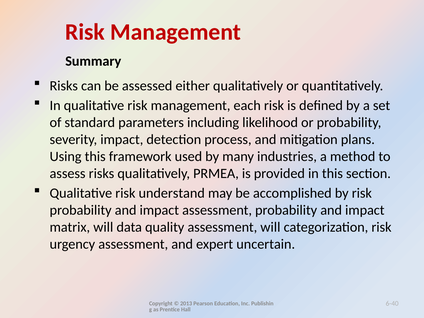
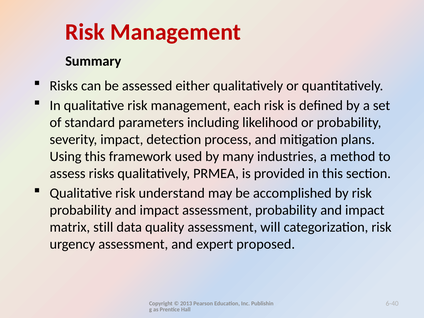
matrix will: will -> still
uncertain: uncertain -> proposed
